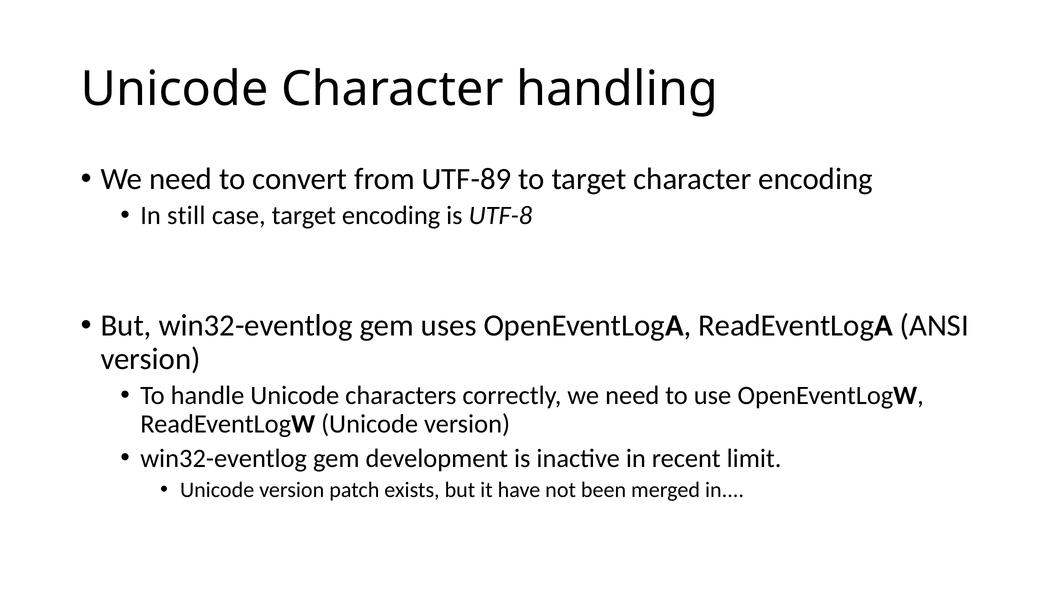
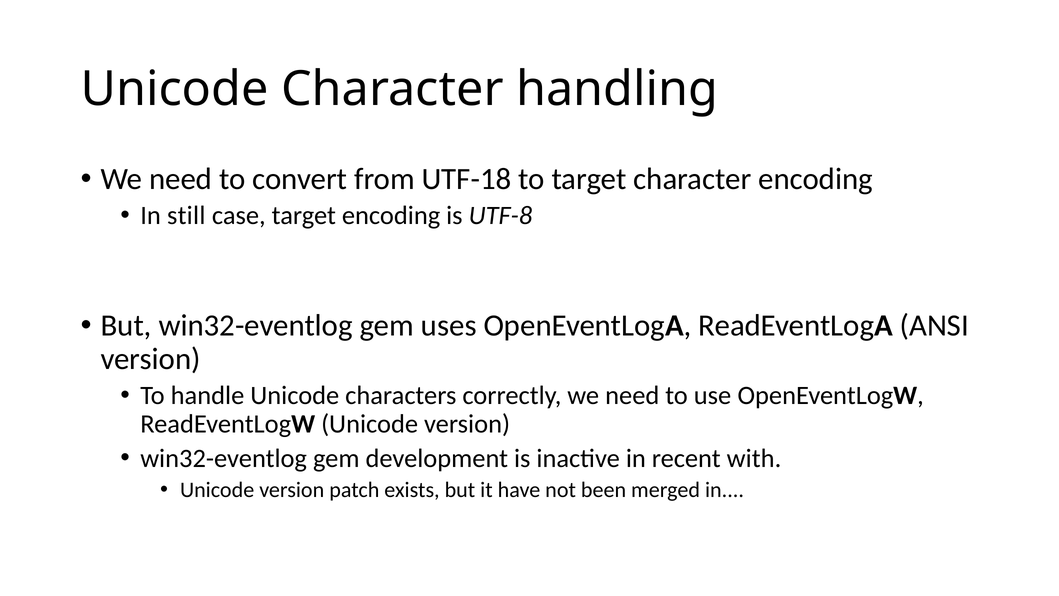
UTF-89: UTF-89 -> UTF-18
limit: limit -> with
